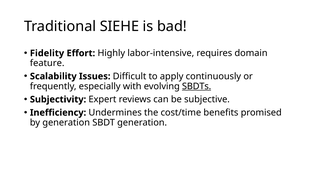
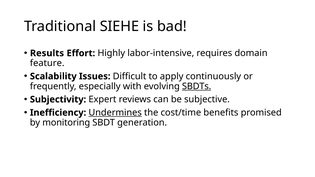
Fidelity: Fidelity -> Results
Undermines underline: none -> present
by generation: generation -> monitoring
